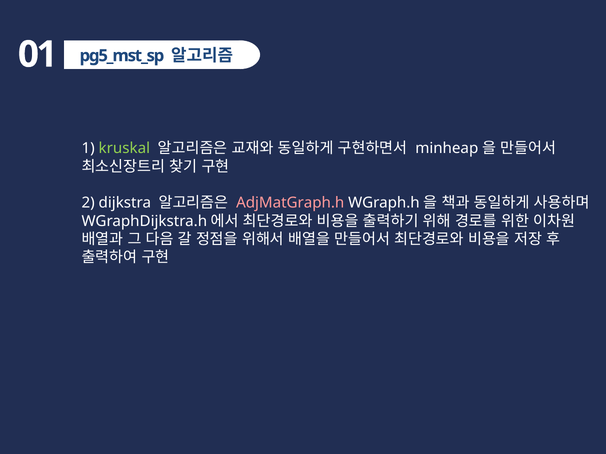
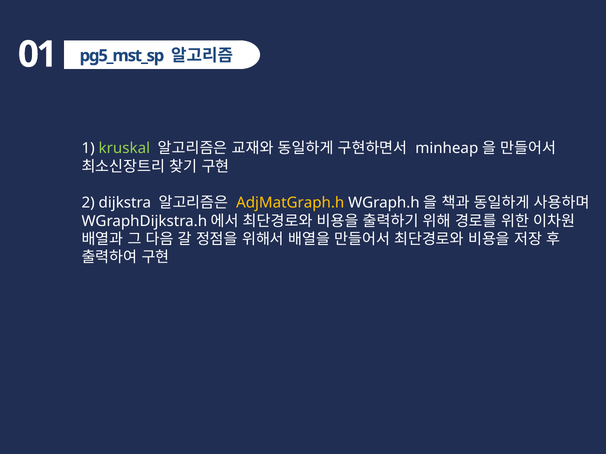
AdjMatGraph.h colour: pink -> yellow
